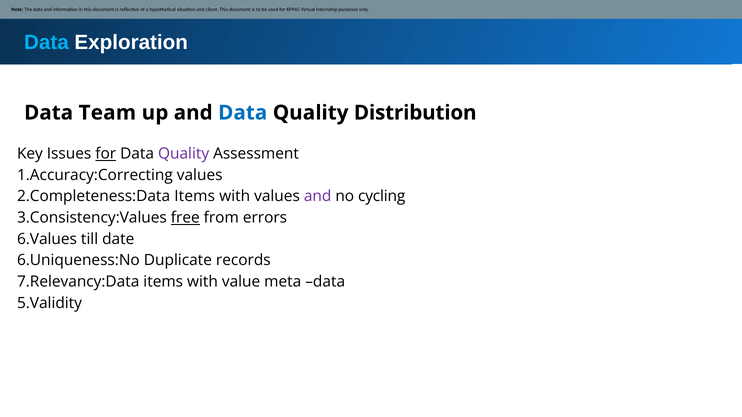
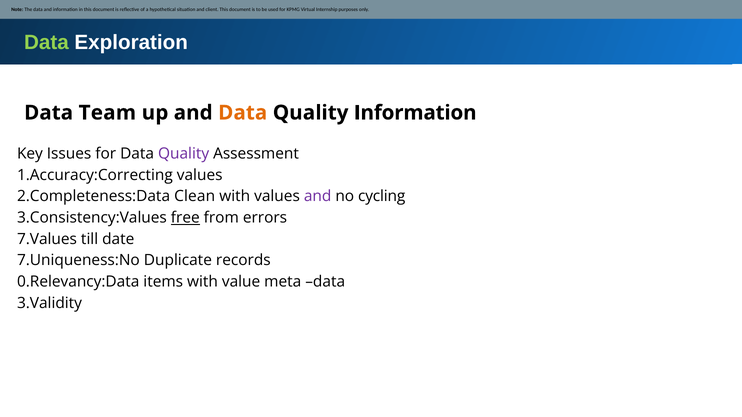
Data at (46, 43) colour: light blue -> light green
Data at (243, 113) colour: blue -> orange
Quality Distribution: Distribution -> Information
for at (106, 154) underline: present -> none
2.Completeness:Data Items: Items -> Clean
6.Values: 6.Values -> 7.Values
6.Uniqueness:No: 6.Uniqueness:No -> 7.Uniqueness:No
7.Relevancy:Data: 7.Relevancy:Data -> 0.Relevancy:Data
5.Validity: 5.Validity -> 3.Validity
